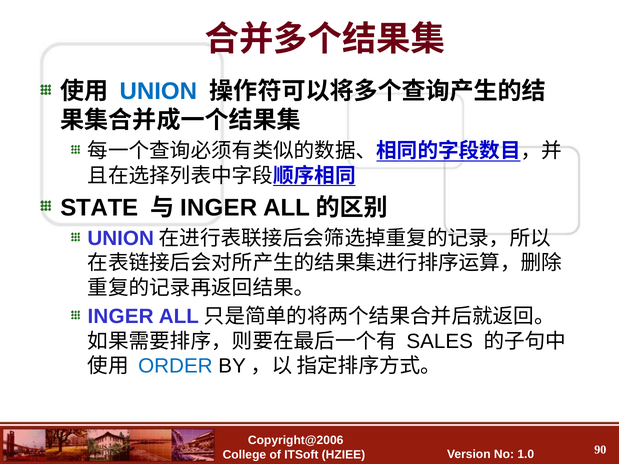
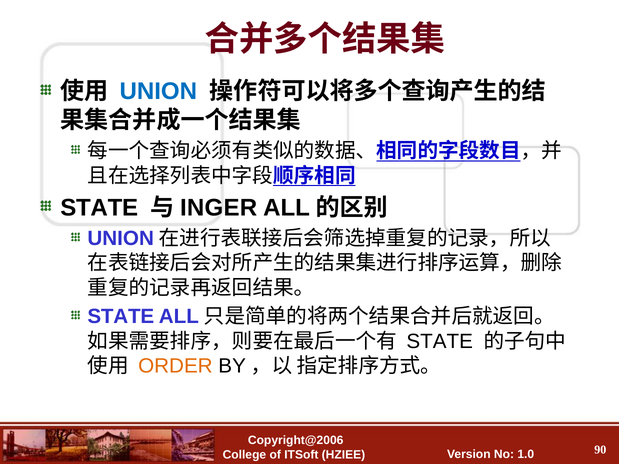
INGER at (121, 317): INGER -> STATE
SALES at (440, 342): SALES -> STATE
ORDER colour: blue -> orange
